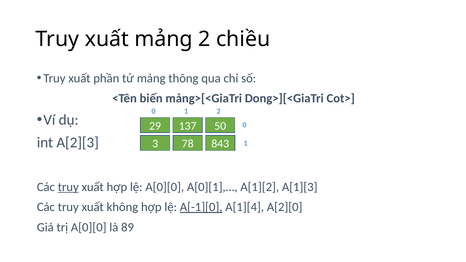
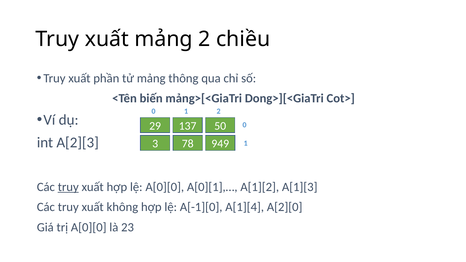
843: 843 -> 949
A[-1][0 underline: present -> none
89: 89 -> 23
